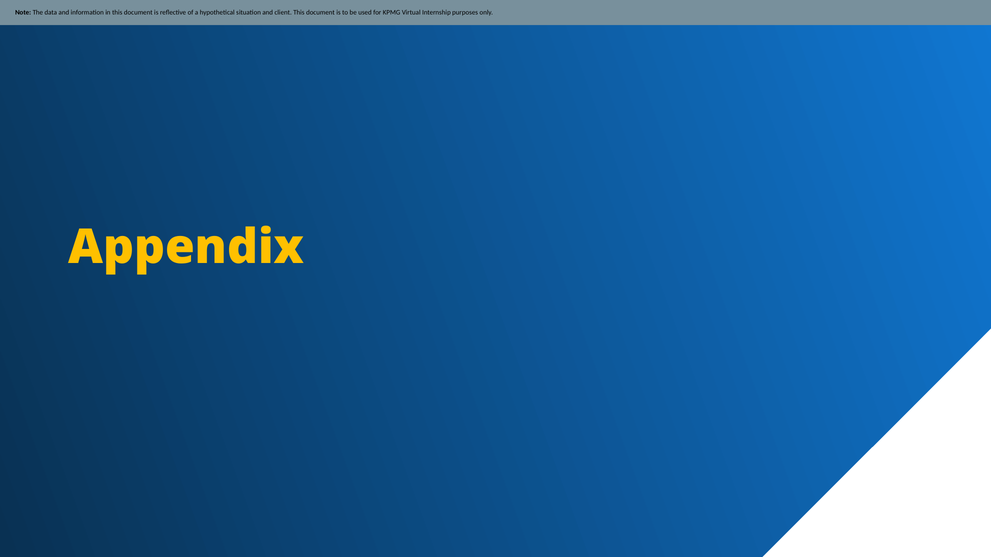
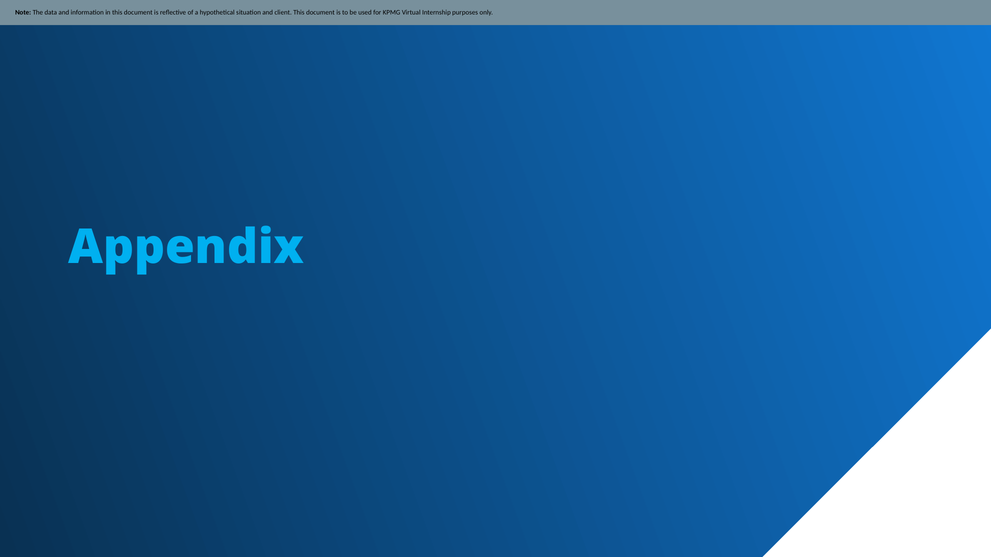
Appendix colour: yellow -> light blue
